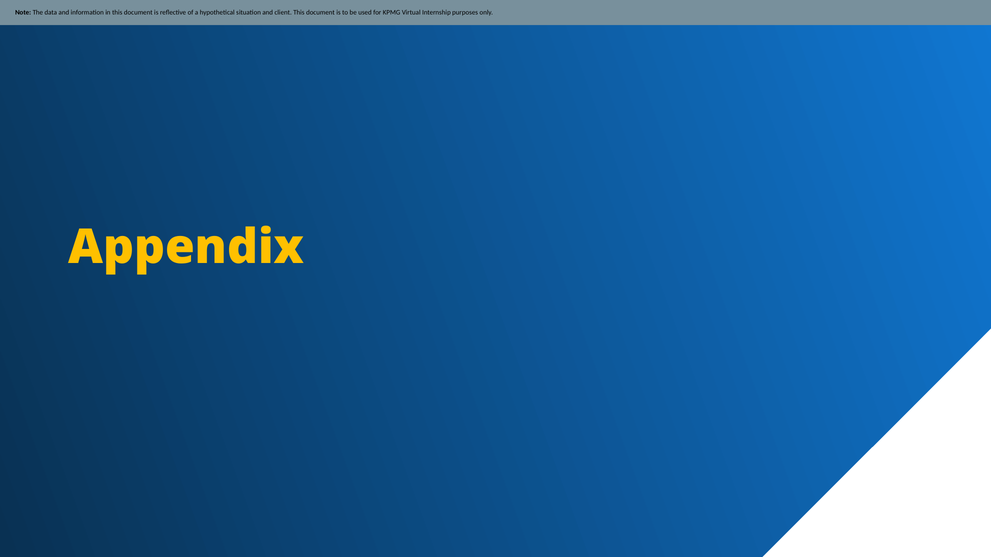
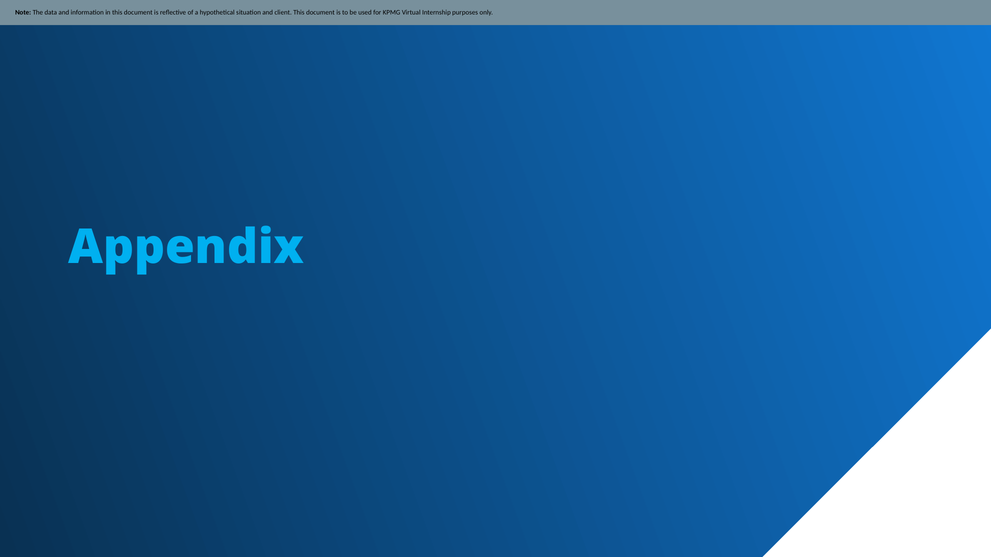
Appendix colour: yellow -> light blue
